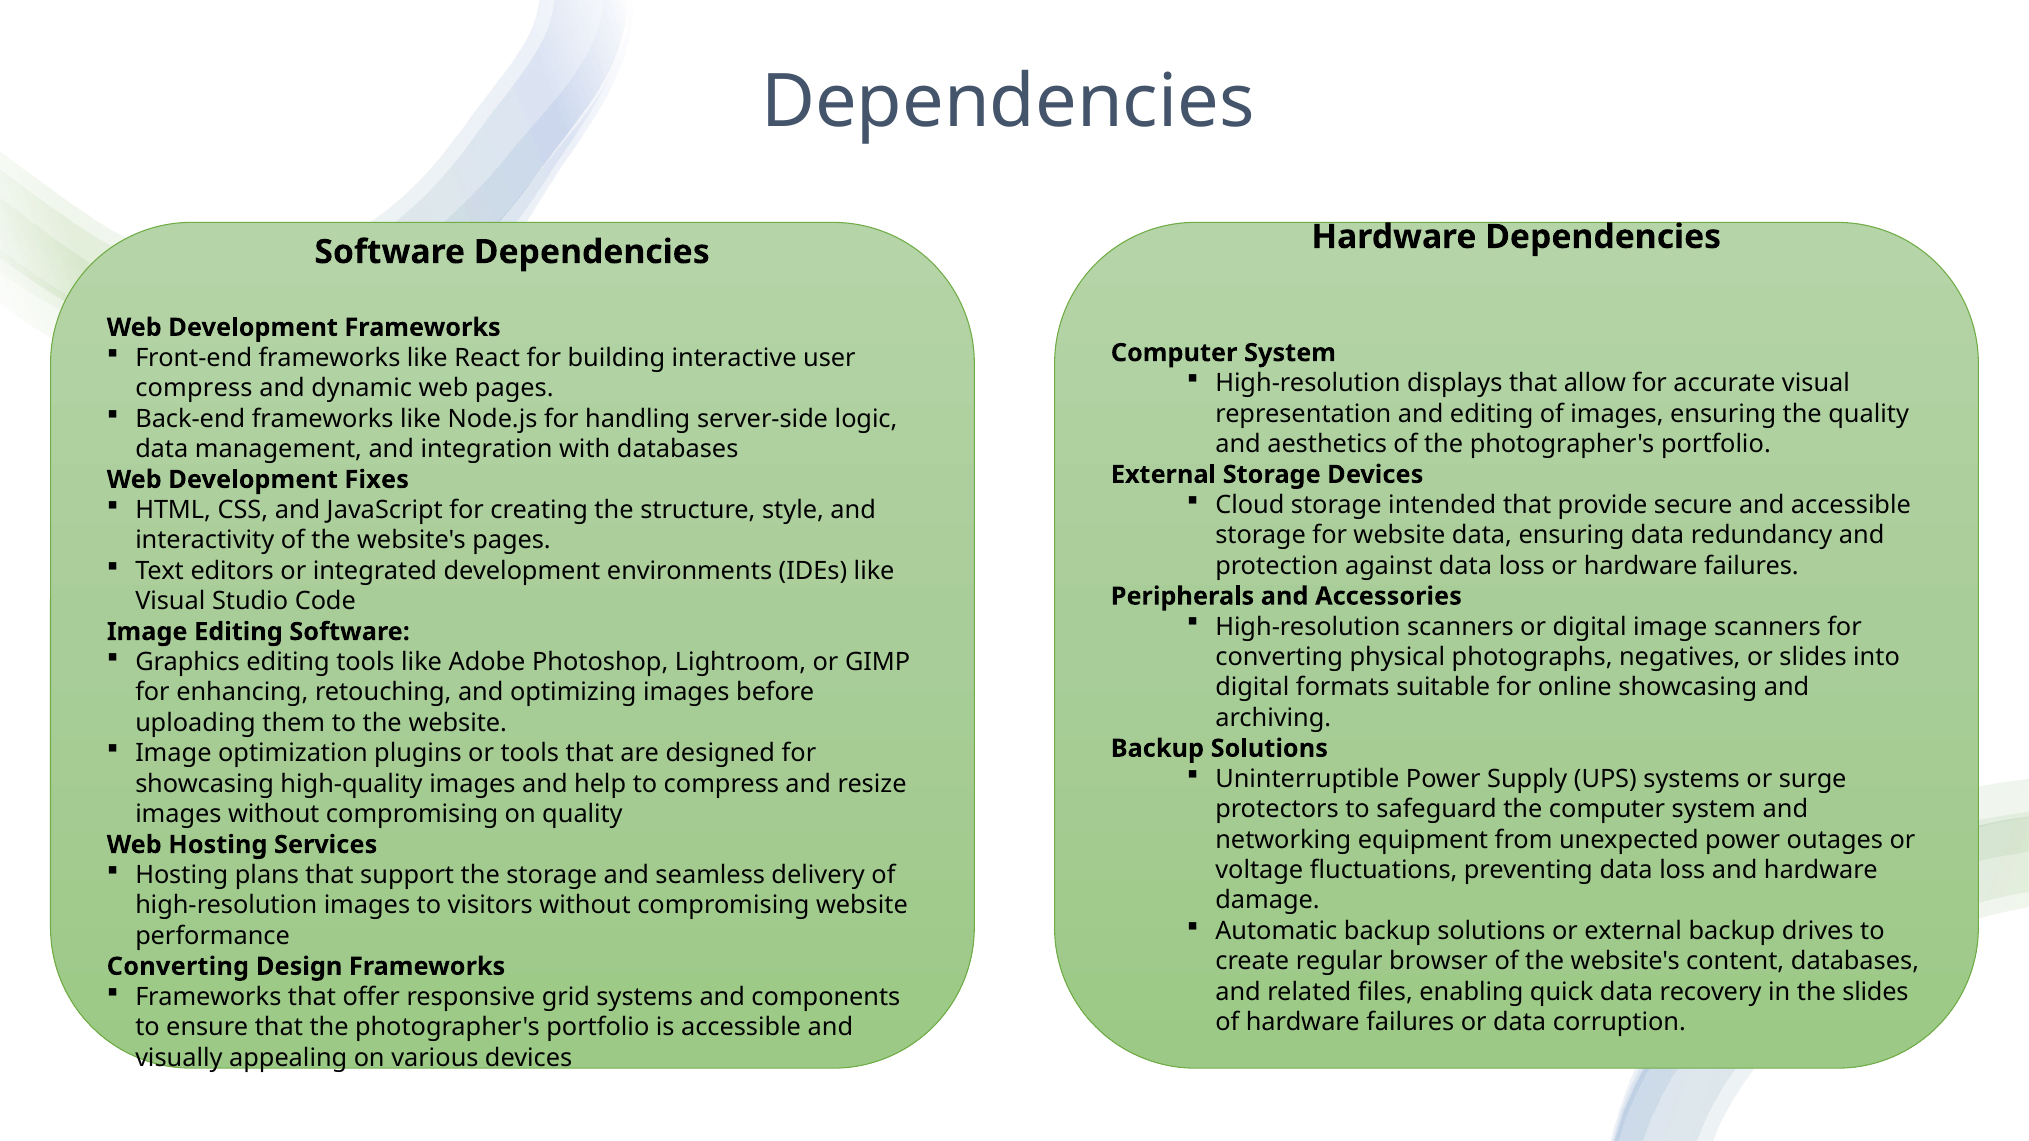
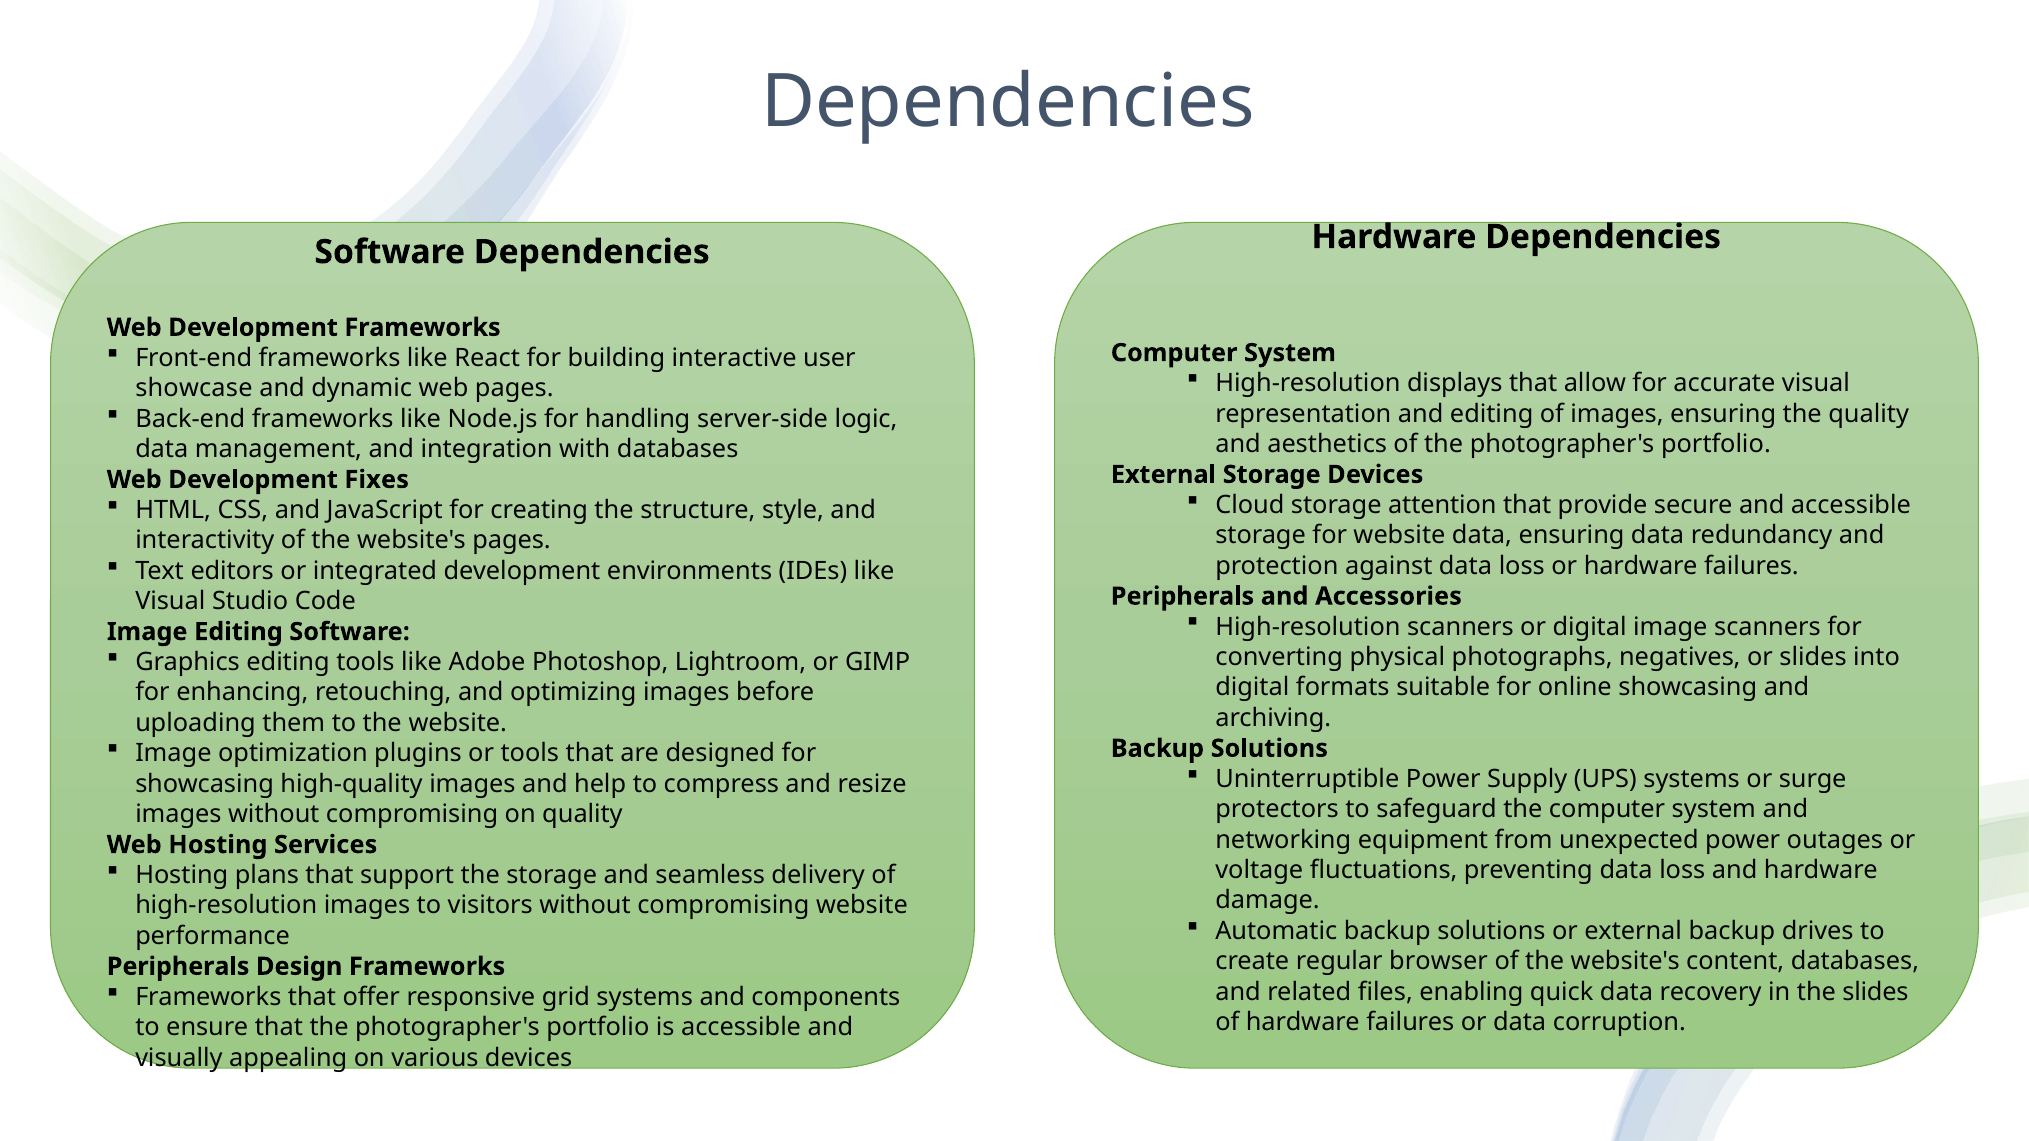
compress at (194, 388): compress -> showcase
intended: intended -> attention
Converting at (178, 967): Converting -> Peripherals
